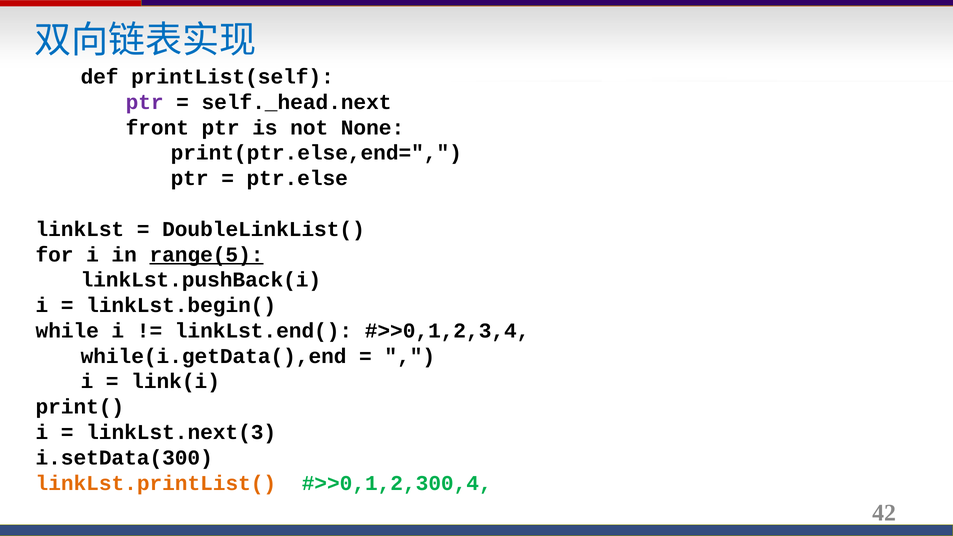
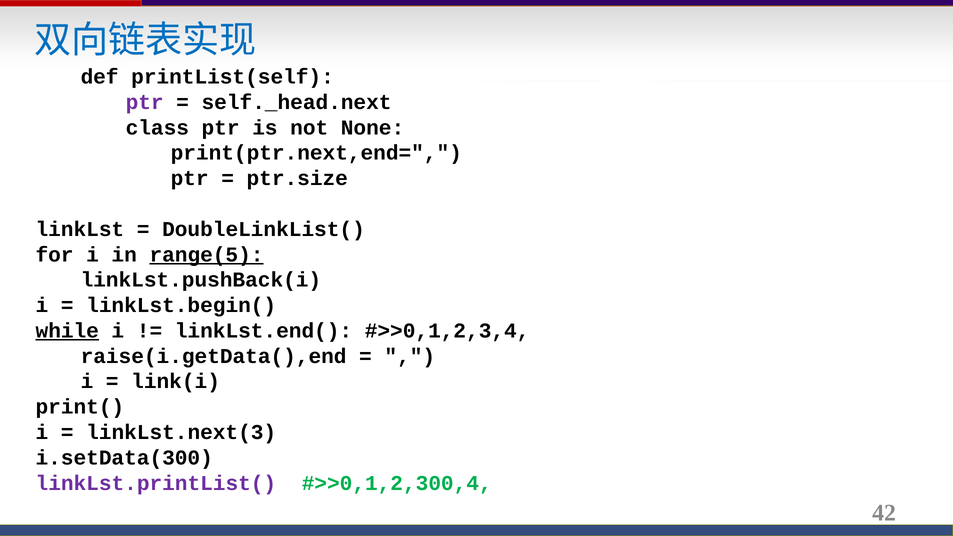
front: front -> class
print(ptr.else,end=: print(ptr.else,end= -> print(ptr.next,end=
ptr.else: ptr.else -> ptr.size
while underline: none -> present
while(i.getData(),end: while(i.getData(),end -> raise(i.getData(),end
linkLst.printList( colour: orange -> purple
